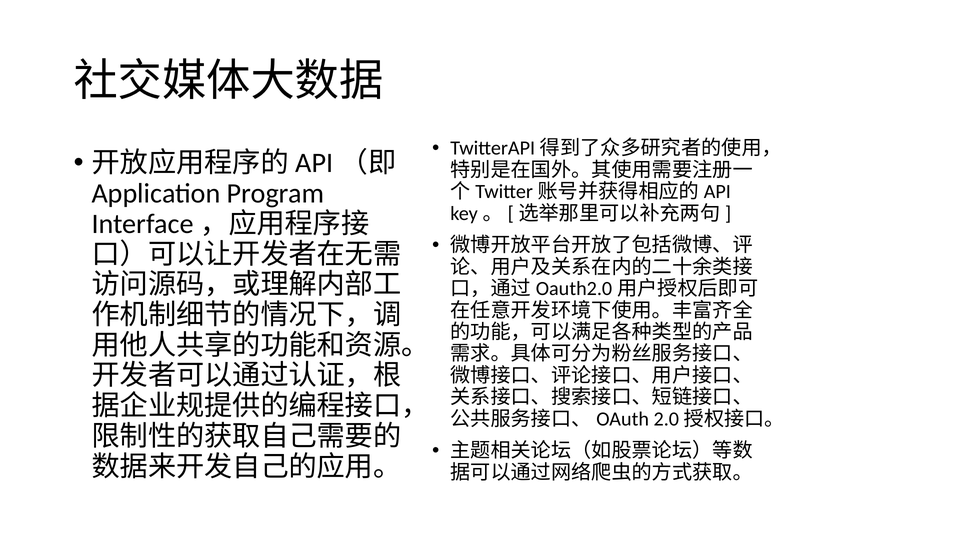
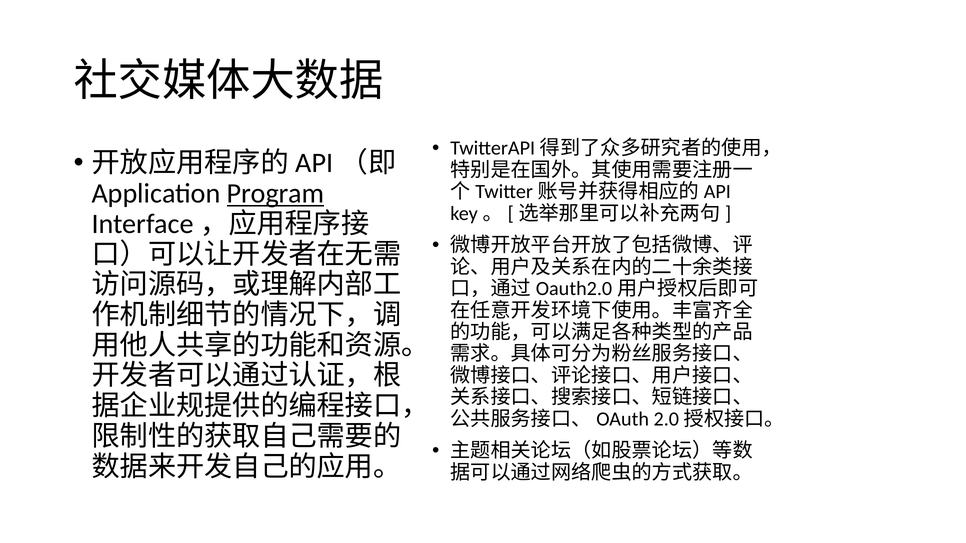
Program underline: none -> present
